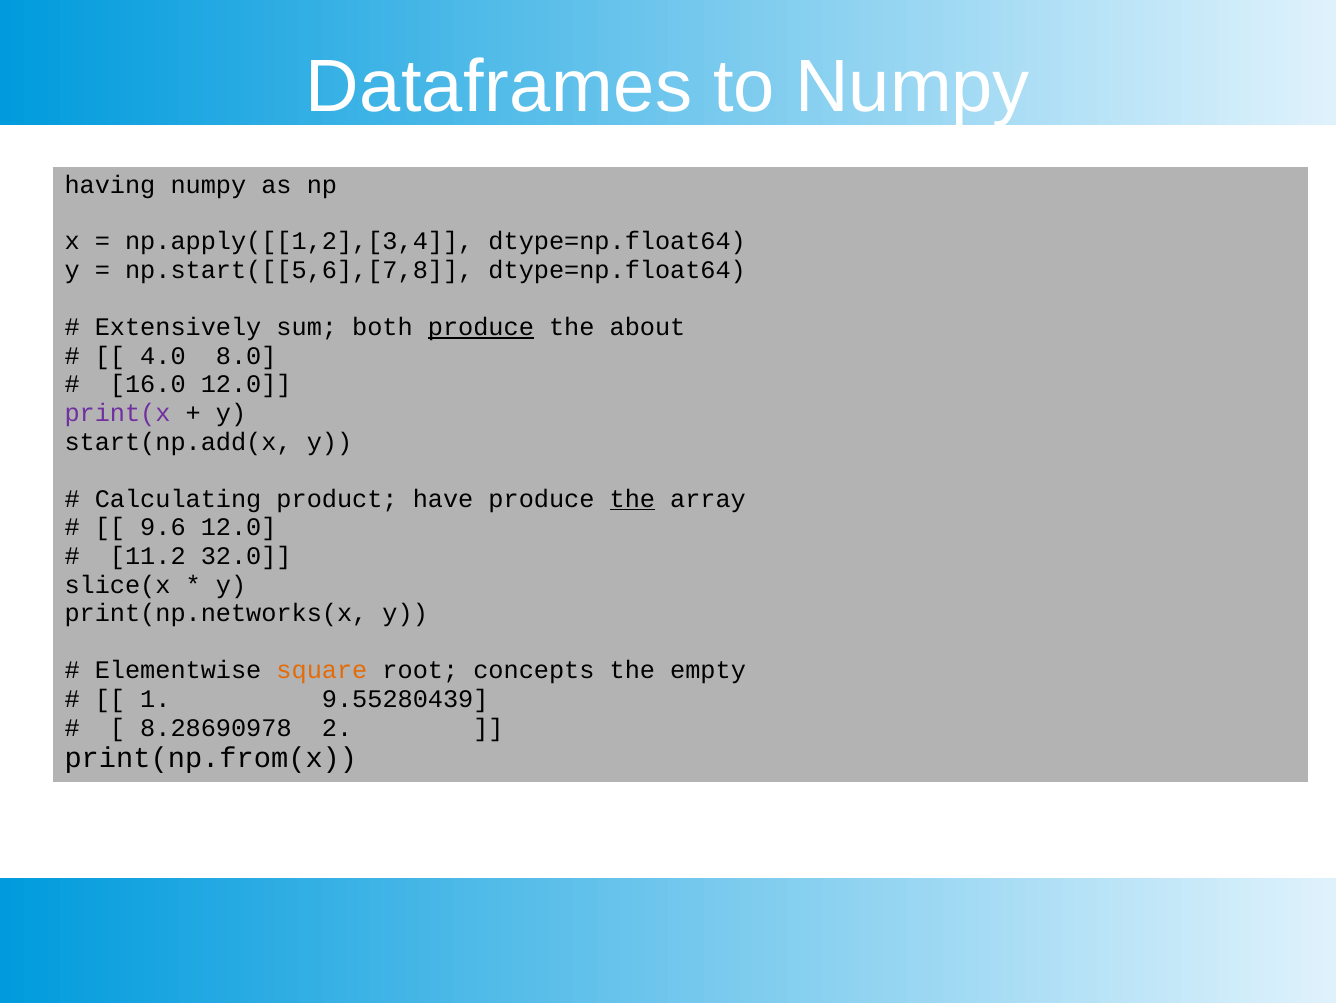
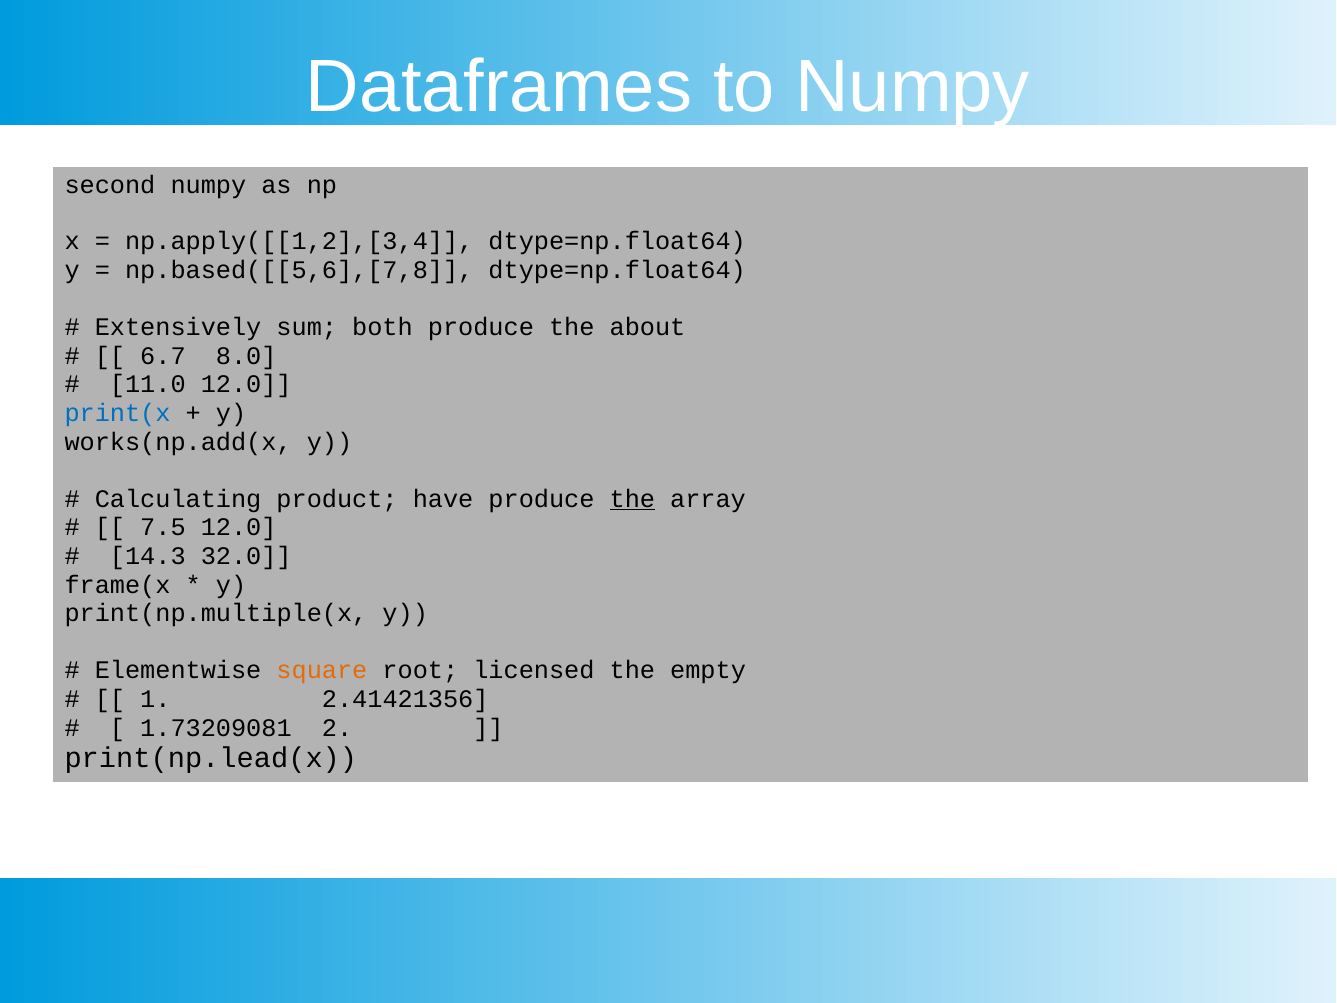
having: having -> second
np.start([[5,6],[7,8: np.start([[5,6],[7,8 -> np.based([[5,6],[7,8
produce at (481, 327) underline: present -> none
4.0: 4.0 -> 6.7
16.0: 16.0 -> 11.0
print(x colour: purple -> blue
start(np.add(x: start(np.add(x -> works(np.add(x
9.6: 9.6 -> 7.5
11.2: 11.2 -> 14.3
slice(x: slice(x -> frame(x
print(np.networks(x: print(np.networks(x -> print(np.multiple(x
concepts: concepts -> licensed
9.55280439: 9.55280439 -> 2.41421356
8.28690978: 8.28690978 -> 1.73209081
print(np.from(x: print(np.from(x -> print(np.lead(x
